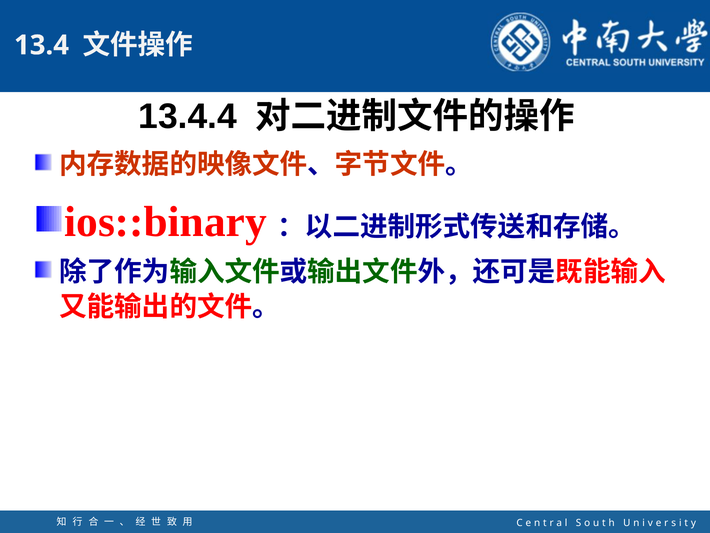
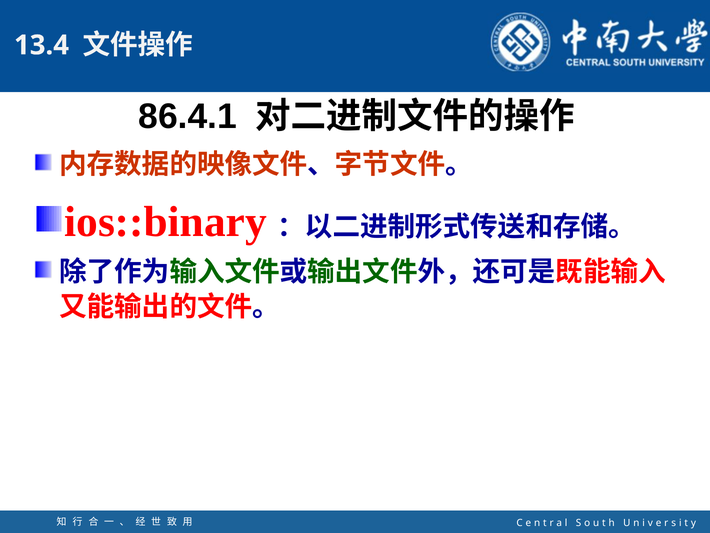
13.4.4: 13.4.4 -> 86.4.1
